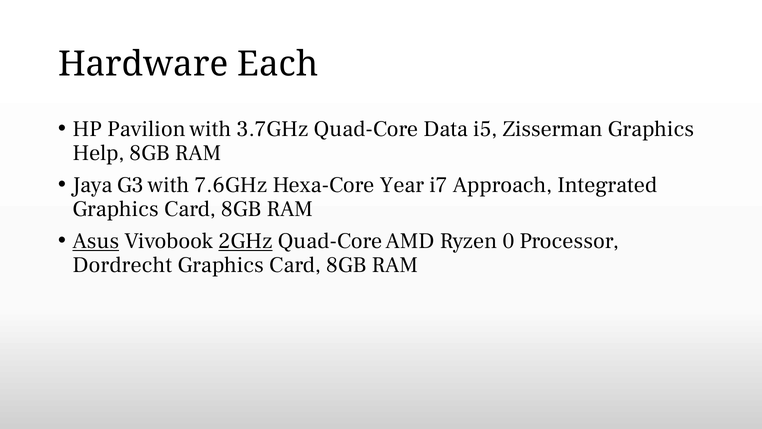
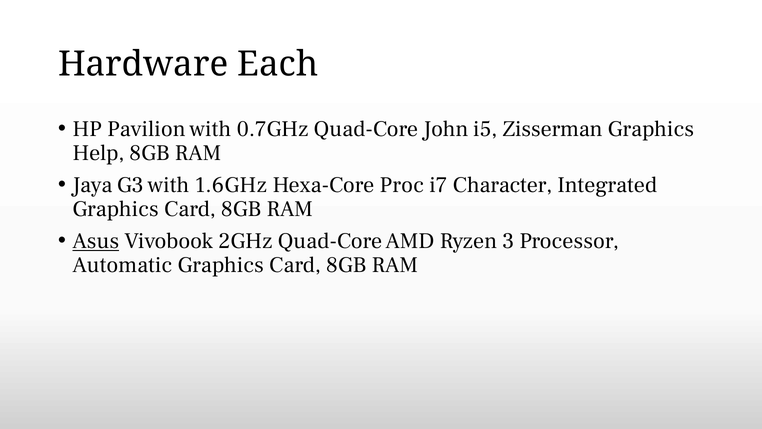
3.7GHz: 3.7GHz -> 0.7GHz
Data: Data -> John
7.6GHz: 7.6GHz -> 1.6GHz
Year: Year -> Proc
Approach: Approach -> Character
2GHz underline: present -> none
0: 0 -> 3
Dordrecht: Dordrecht -> Automatic
